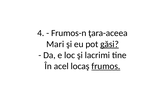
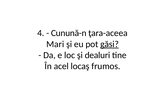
Frumos-n: Frumos-n -> Cunună-n
lacrimi: lacrimi -> dealuri
frumos underline: present -> none
